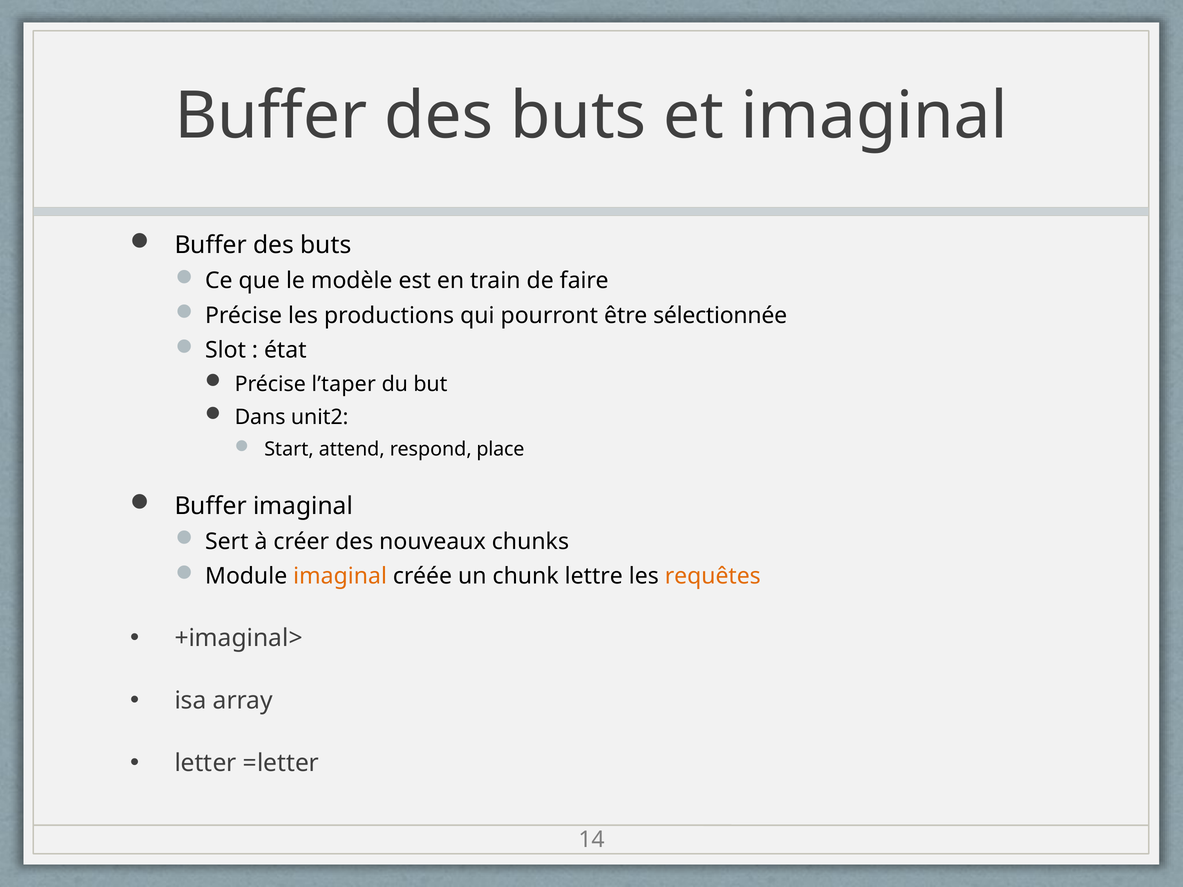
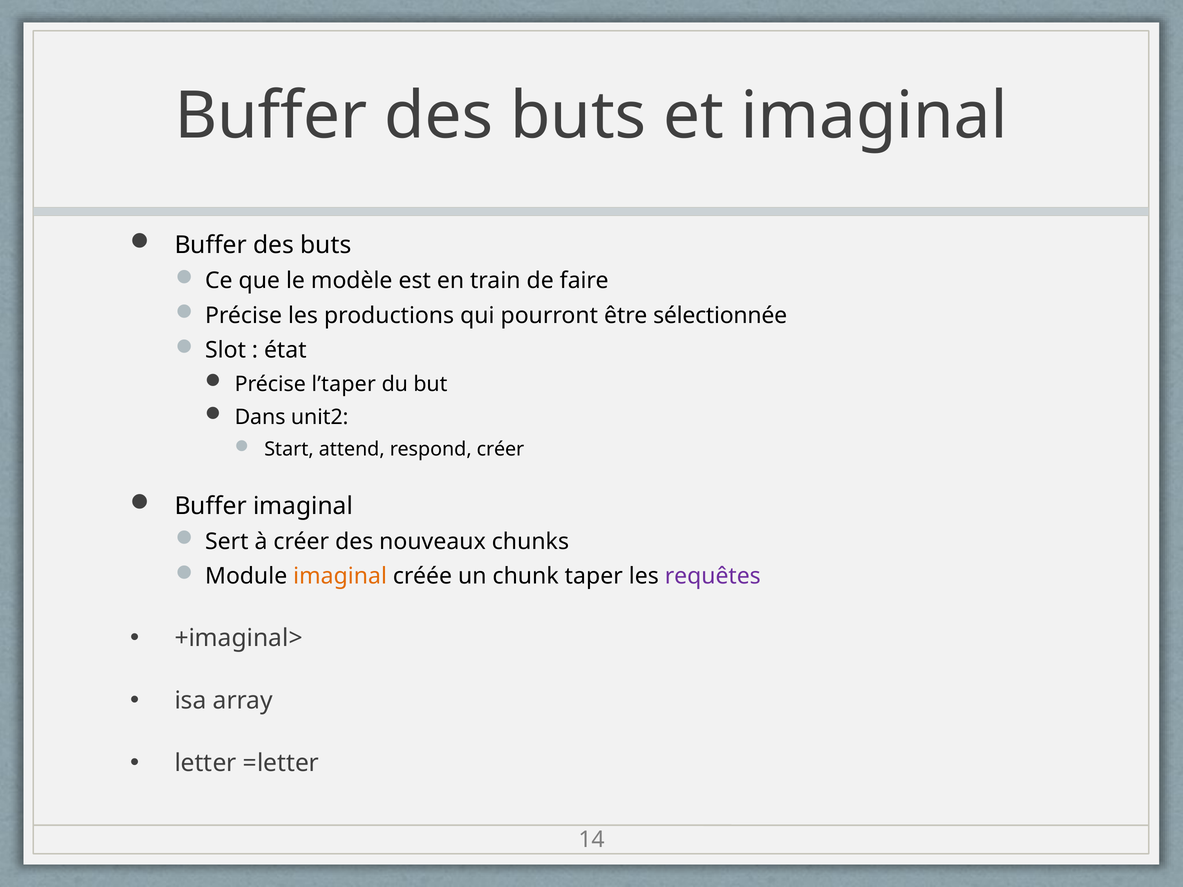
respond place: place -> créer
lettre: lettre -> taper
requêtes colour: orange -> purple
